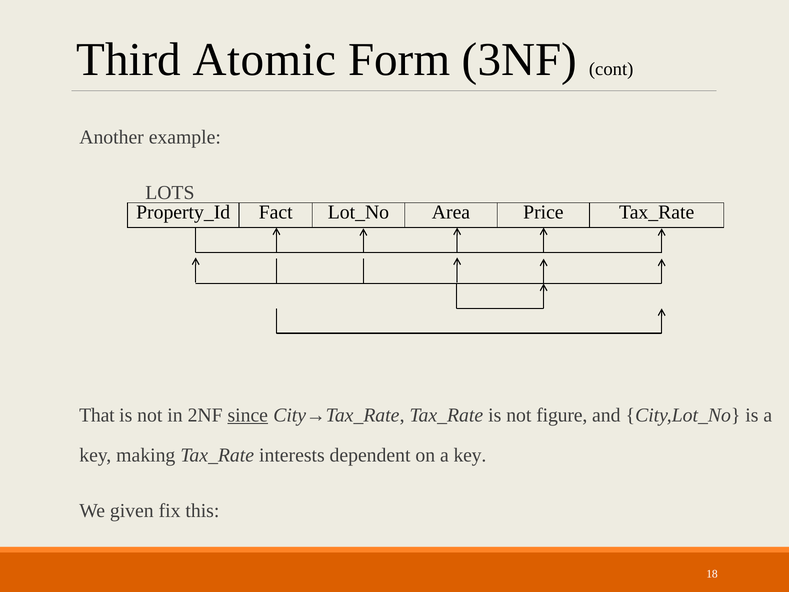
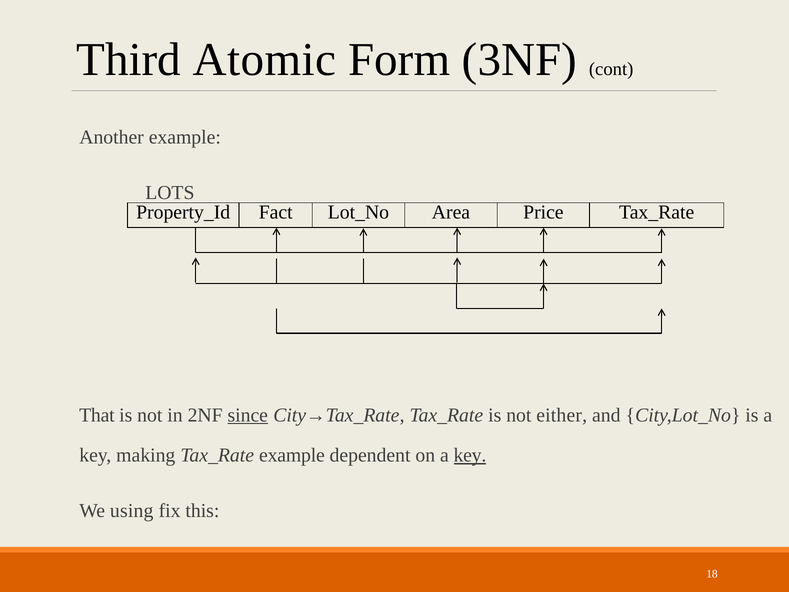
figure: figure -> either
Tax_Rate interests: interests -> example
key at (470, 455) underline: none -> present
given: given -> using
